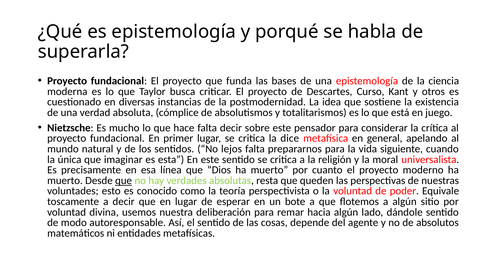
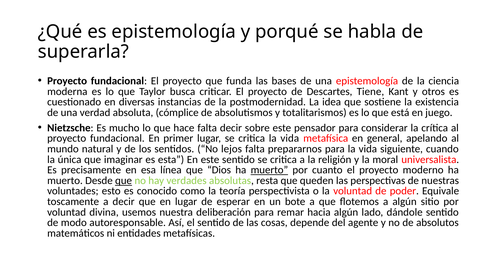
Curso: Curso -> Tiene
critica la dice: dice -> vida
muerto at (269, 170) underline: none -> present
